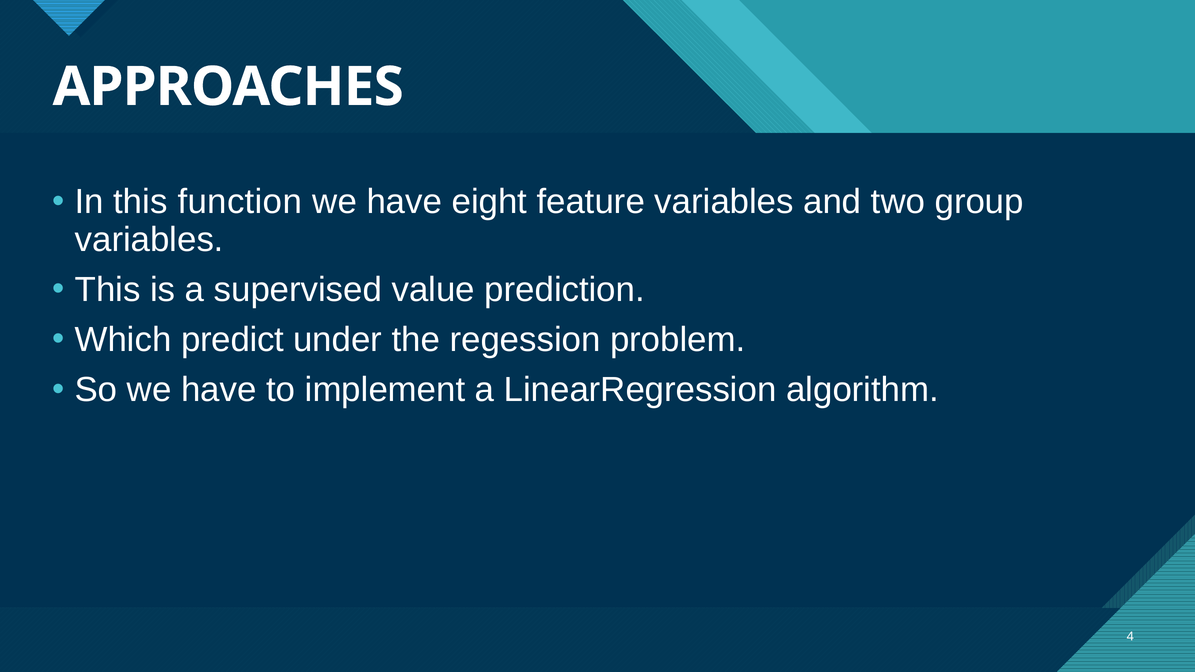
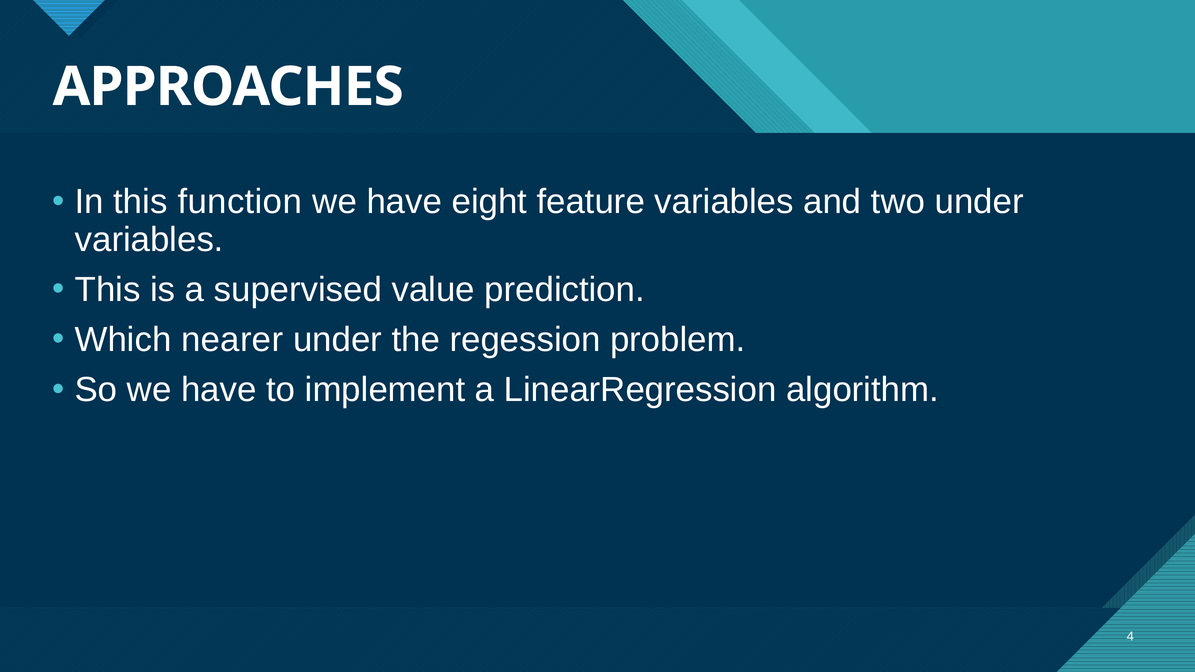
two group: group -> under
predict: predict -> nearer
